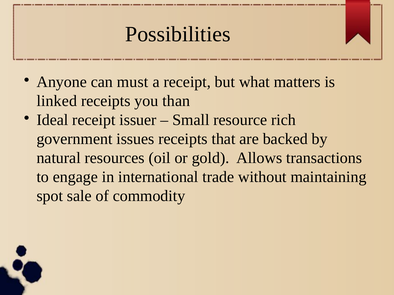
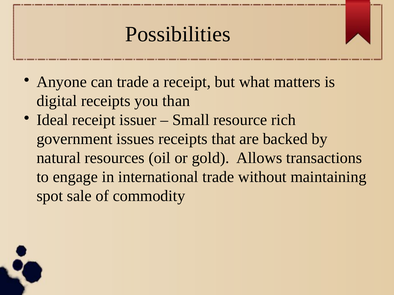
can must: must -> trade
linked: linked -> digital
